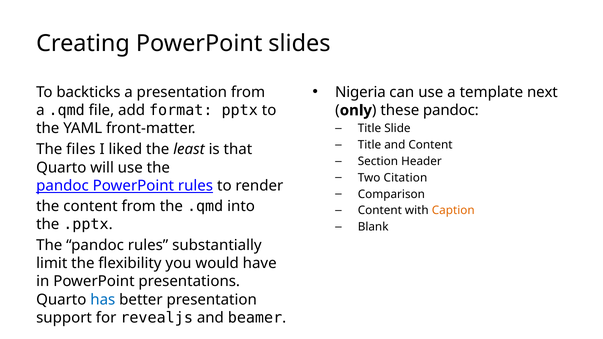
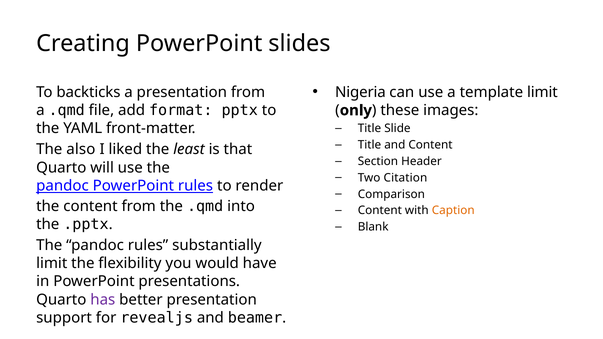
template next: next -> limit
these pandoc: pandoc -> images
files: files -> also
has colour: blue -> purple
